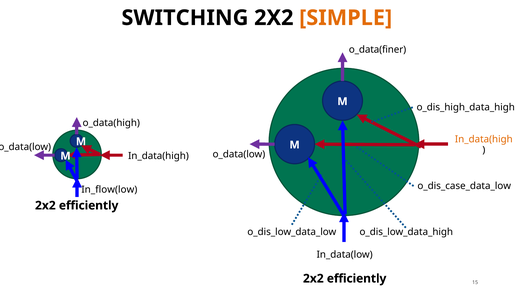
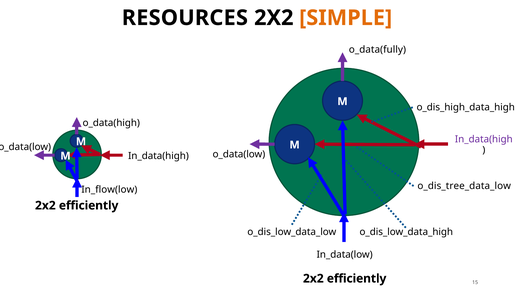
SWITCHING: SWITCHING -> RESOURCES
o_data(finer: o_data(finer -> o_data(fully
In_data(high at (484, 139) colour: orange -> purple
o_dis_case_data_low: o_dis_case_data_low -> o_dis_tree_data_low
